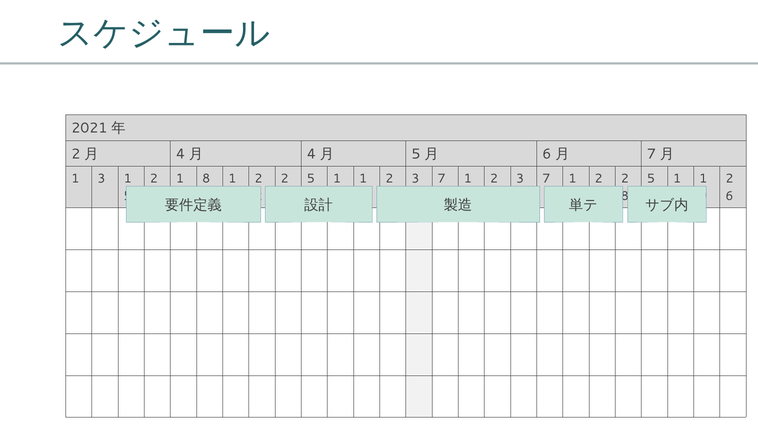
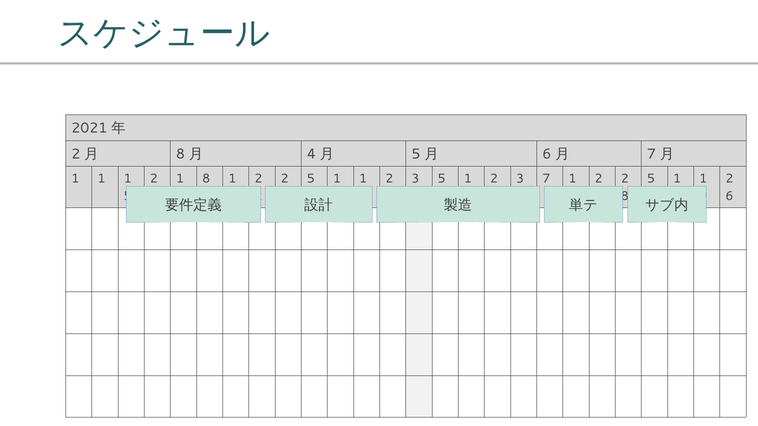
4 at (180, 154): 4 -> 8
3 at (101, 179): 3 -> 1
3 7: 7 -> 5
